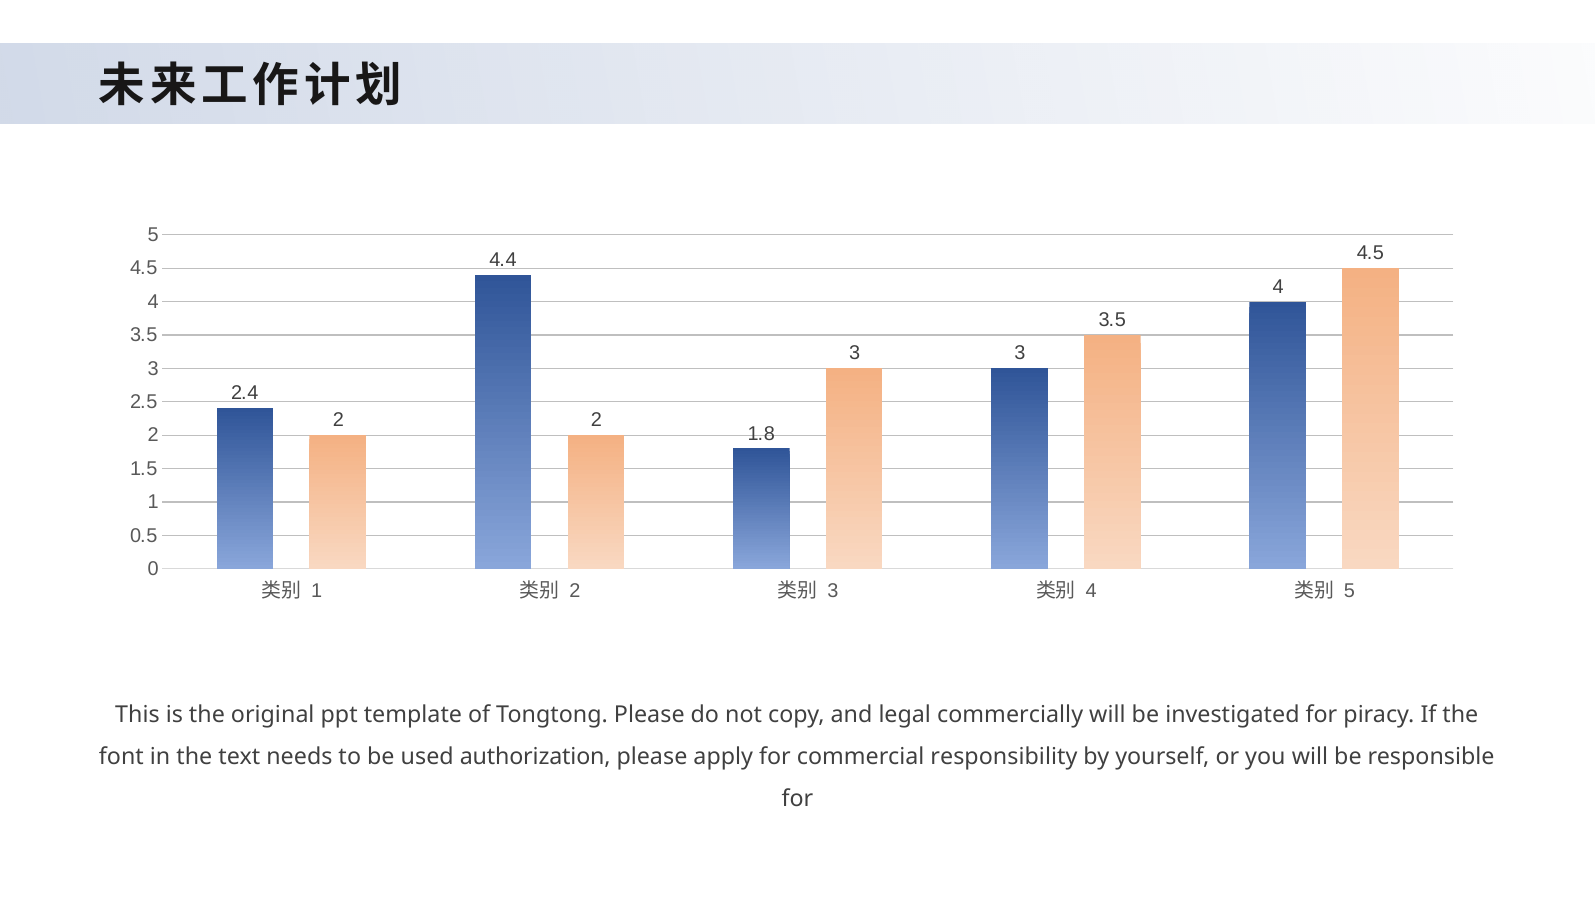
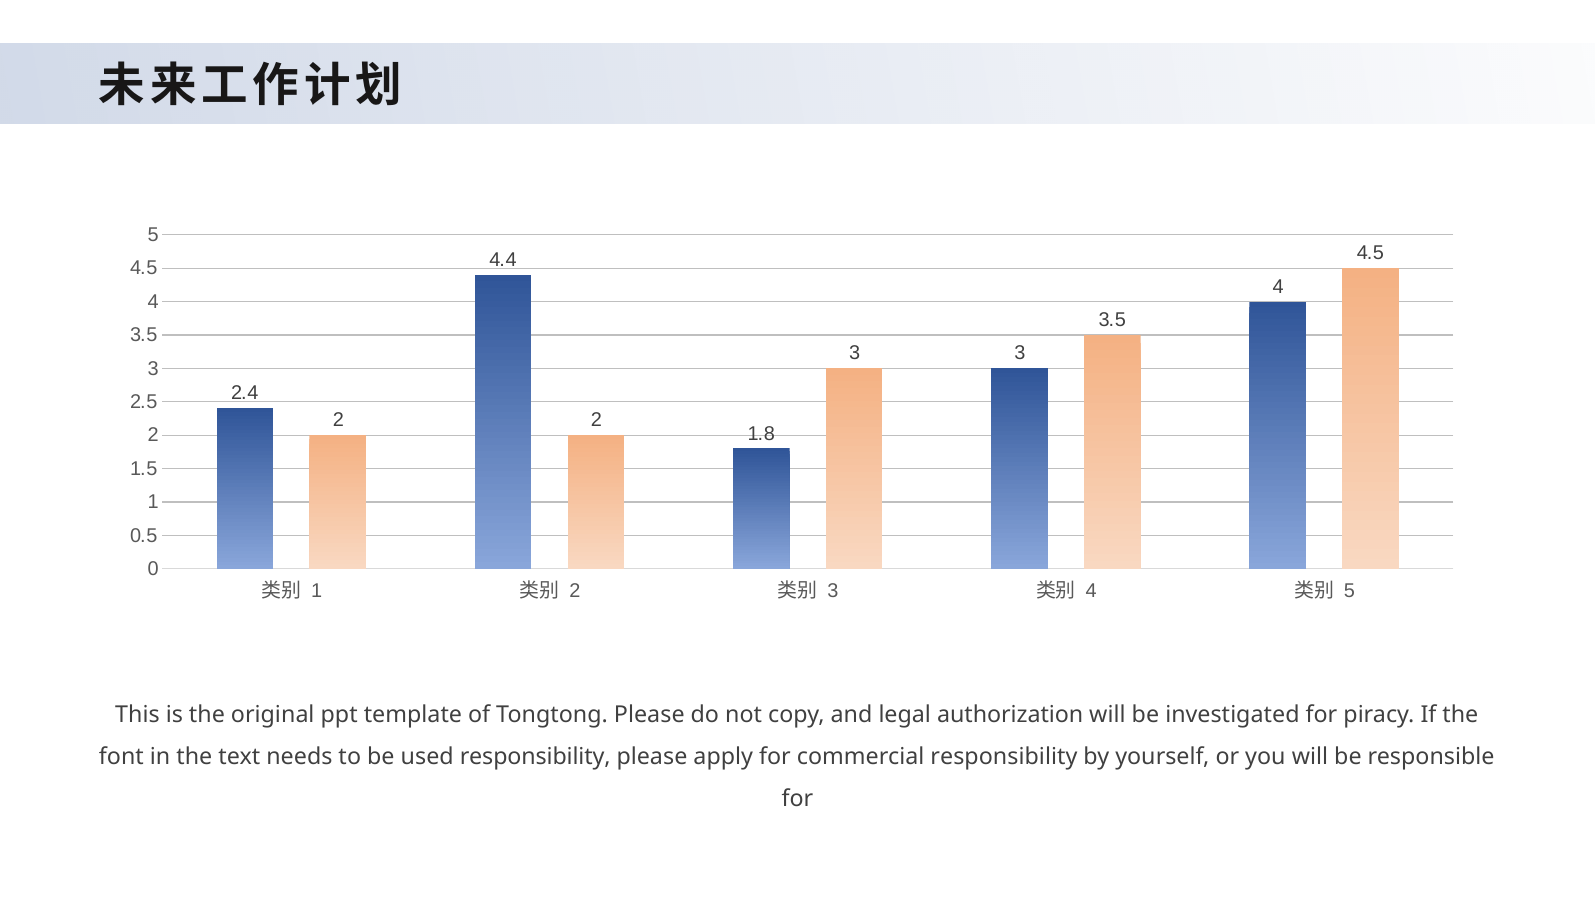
commercially: commercially -> authorization
used authorization: authorization -> responsibility
